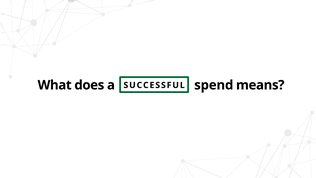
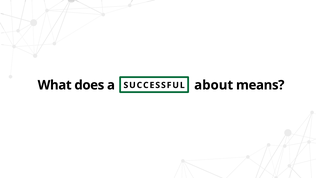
spend: spend -> about
